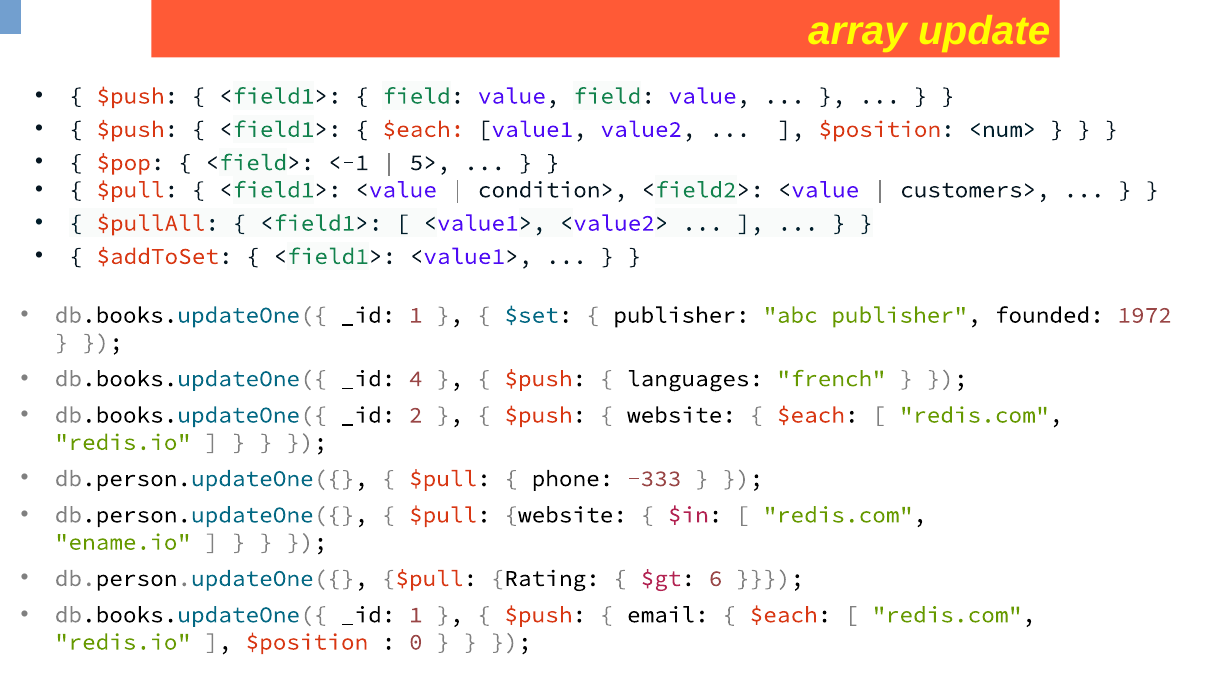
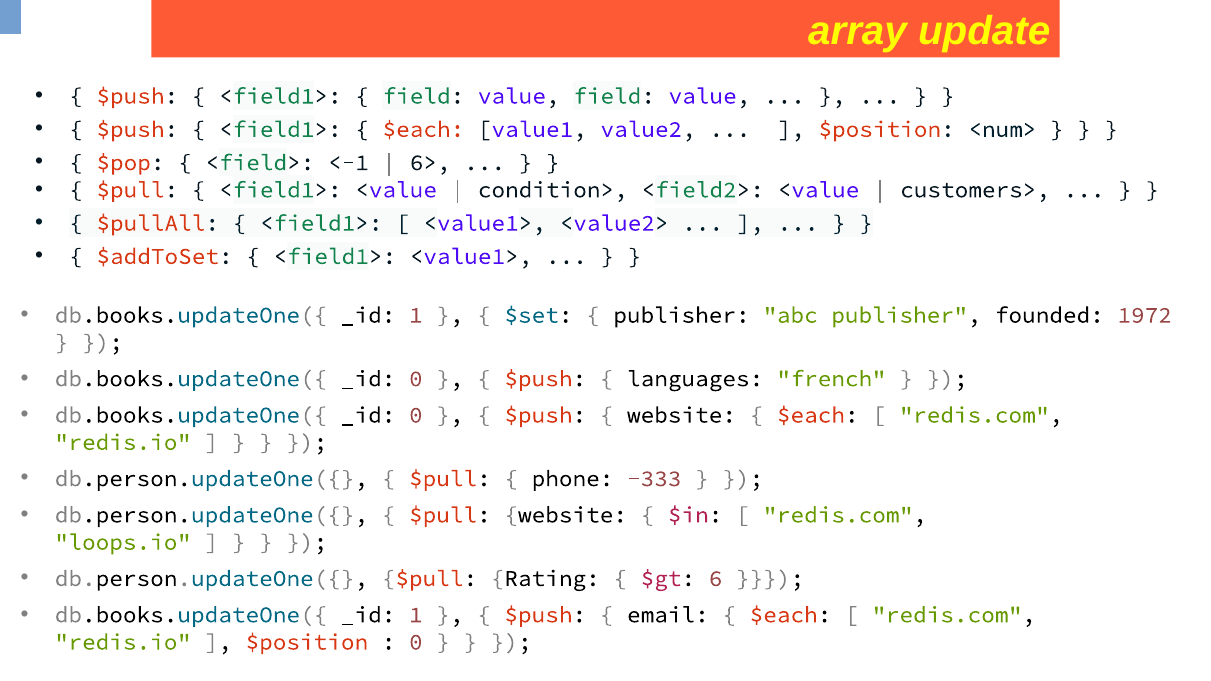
5>: 5> -> 6>
4 at (416, 379): 4 -> 0
2 at (416, 415): 2 -> 0
ename.io: ename.io -> loops.io
